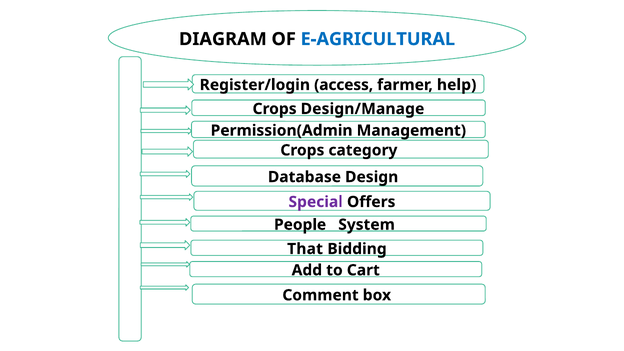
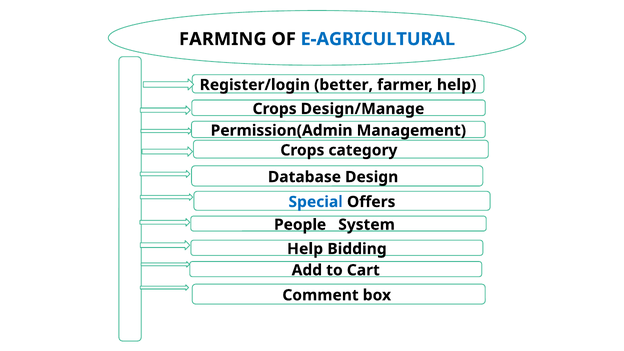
DIAGRAM: DIAGRAM -> FARMING
access: access -> better
Special colour: purple -> blue
That at (305, 249): That -> Help
